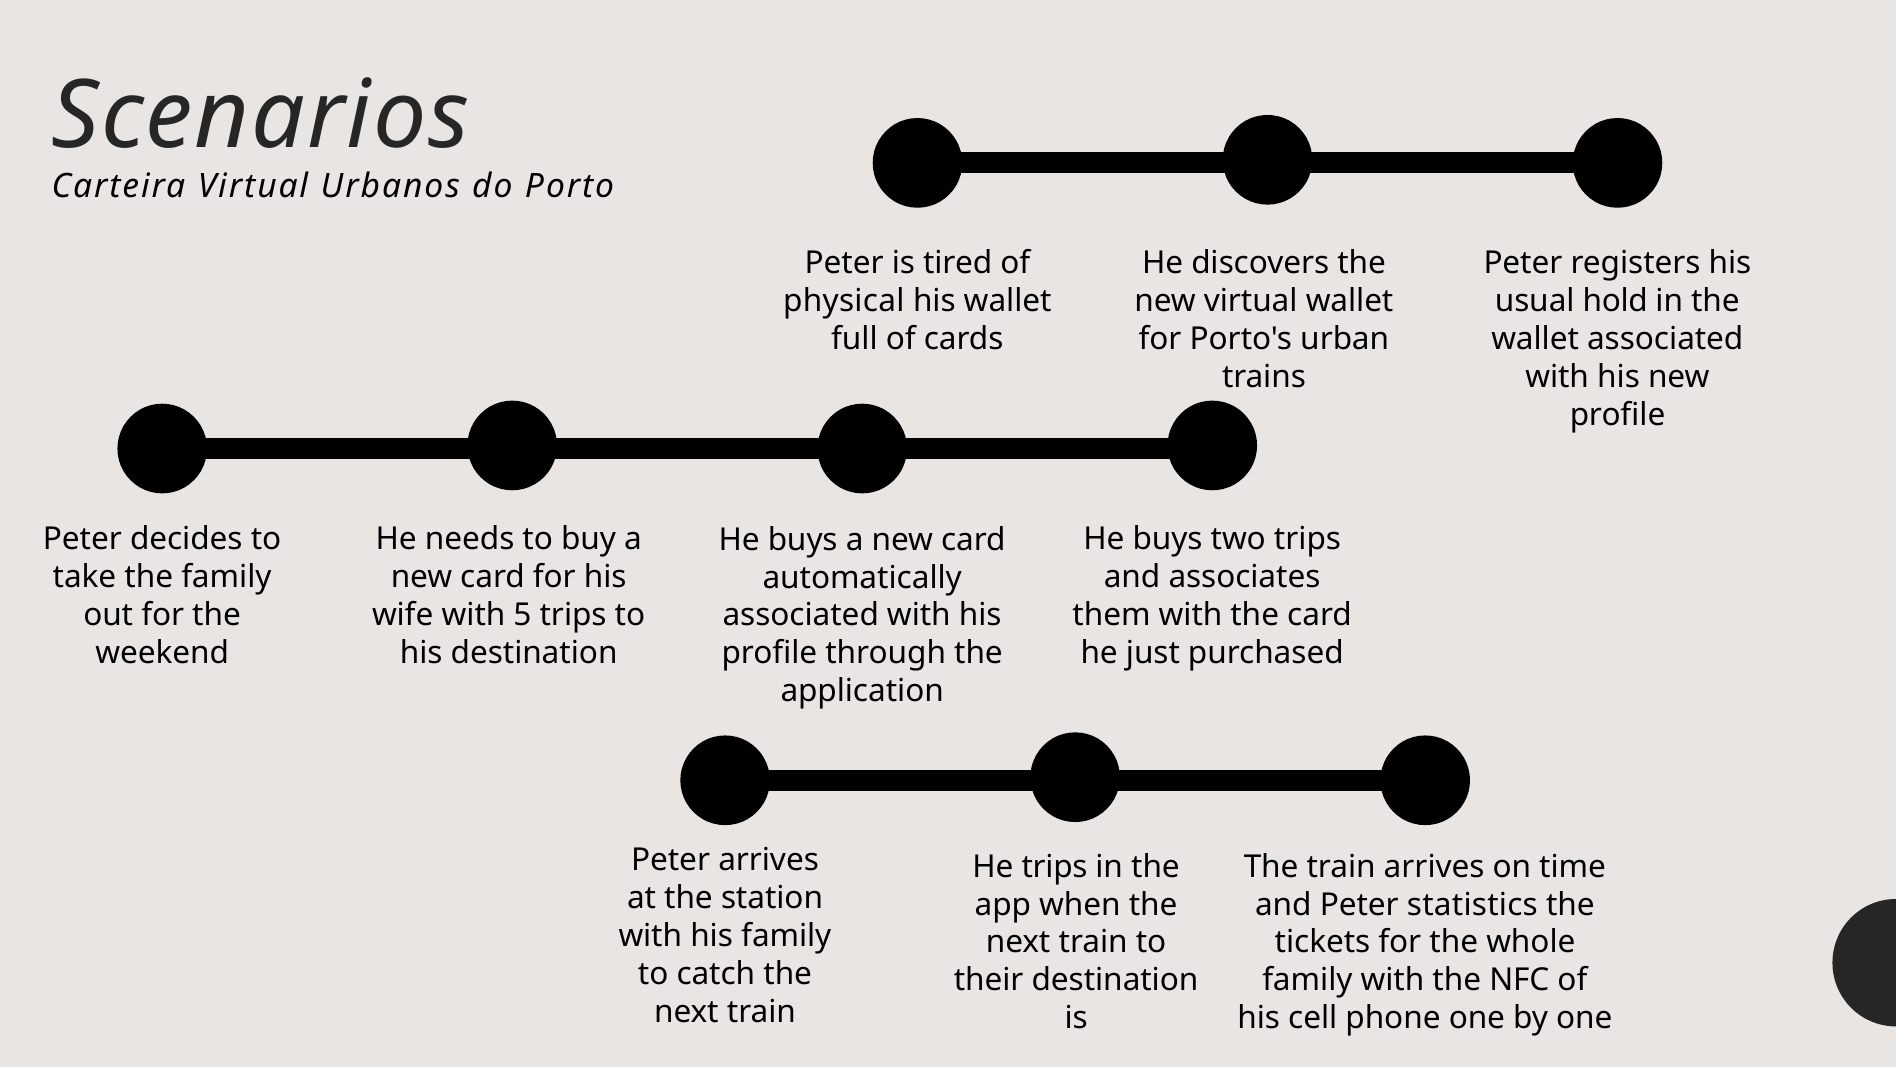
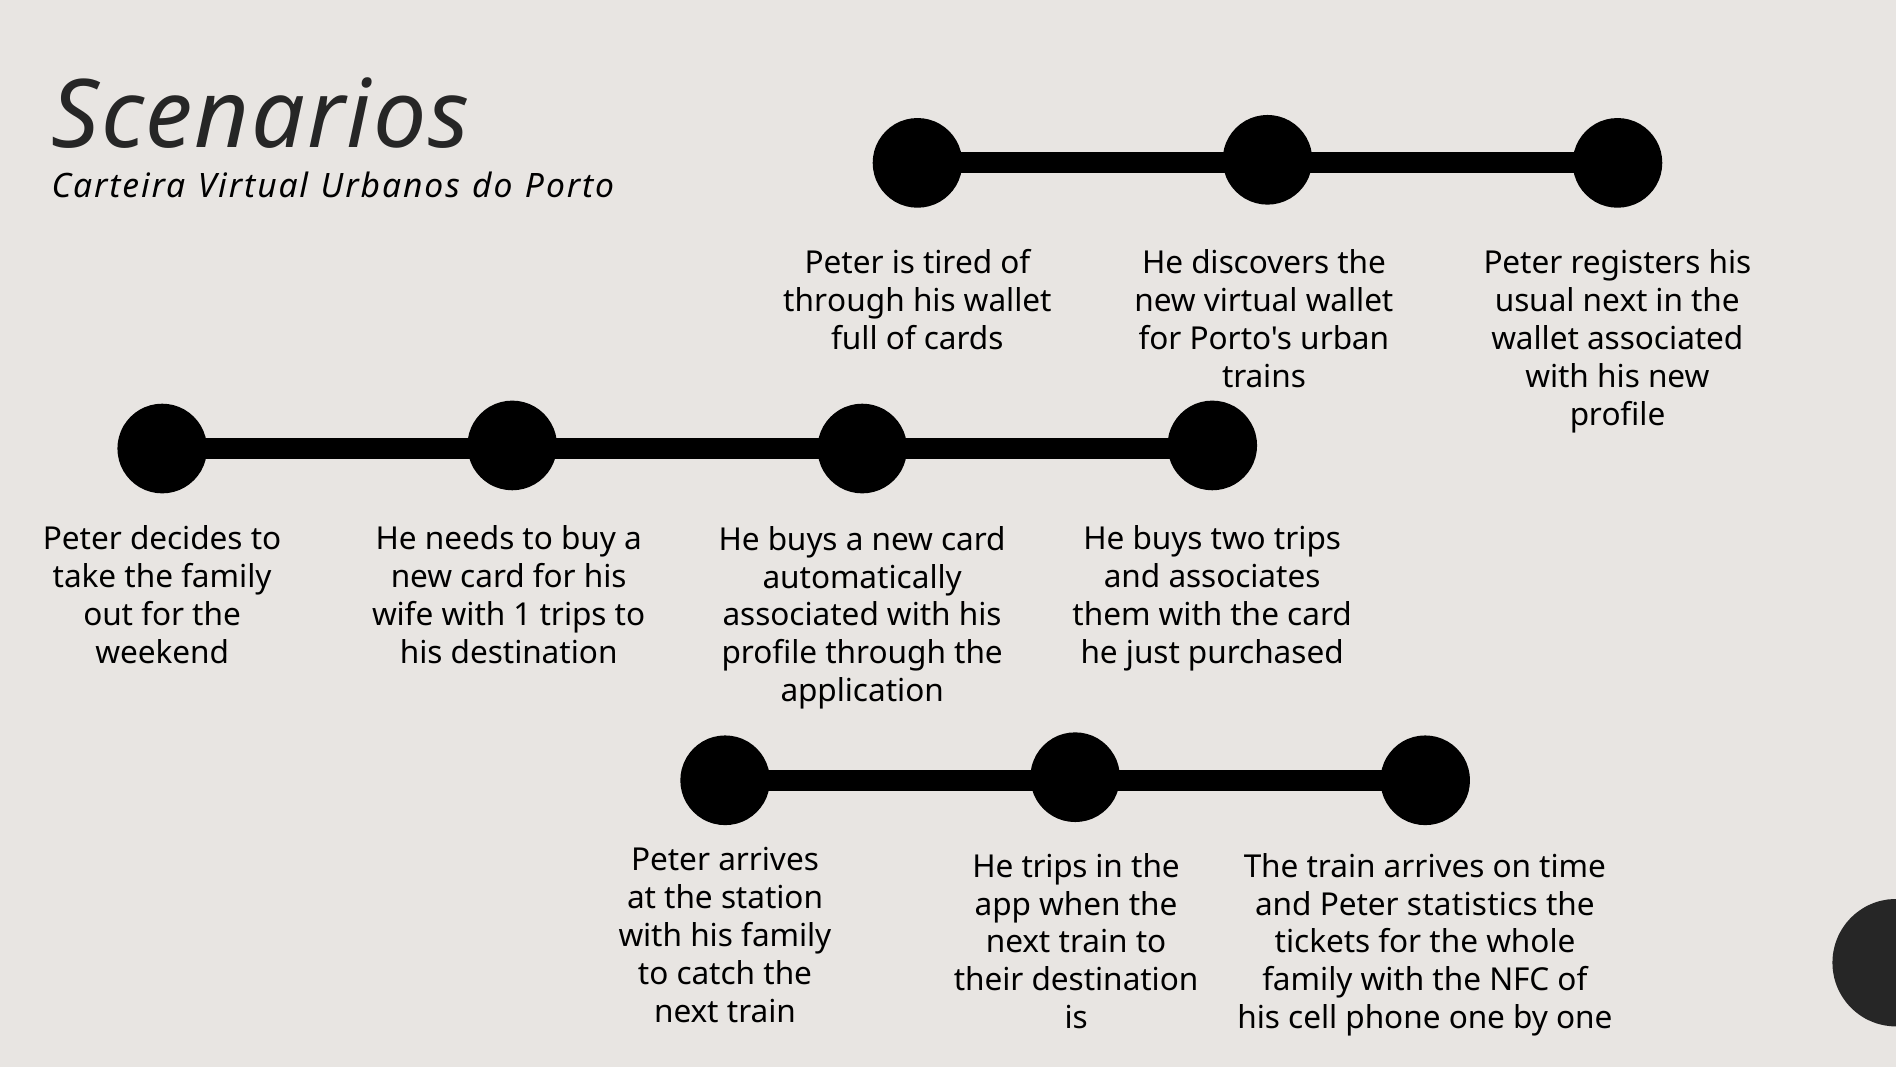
physical at (844, 301): physical -> through
usual hold: hold -> next
5: 5 -> 1
